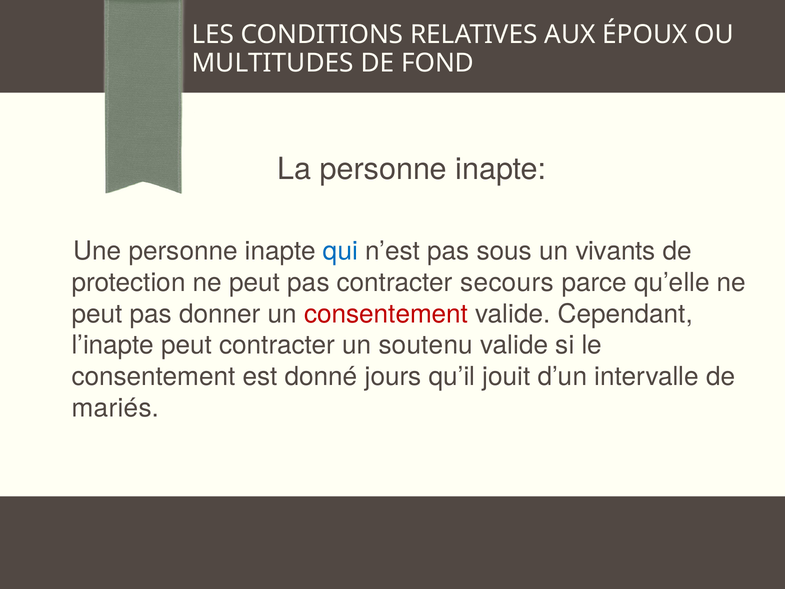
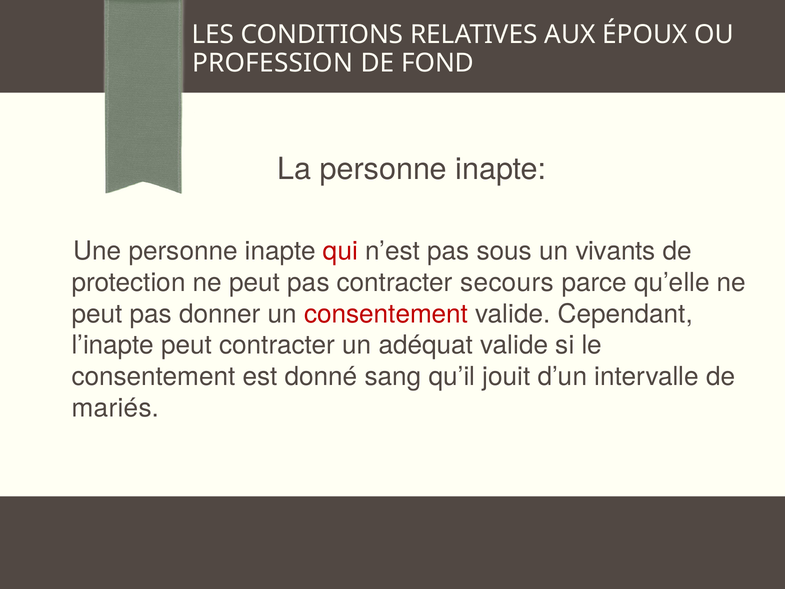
MULTITUDES: MULTITUDES -> PROFESSION
qui colour: blue -> red
soutenu: soutenu -> adéquat
jours: jours -> sang
